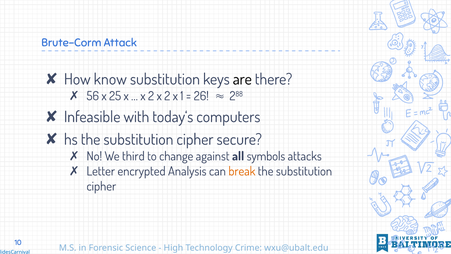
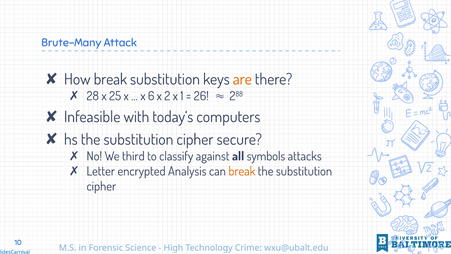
Brute-Corm: Brute-Corm -> Brute-Many
How know: know -> break
are colour: black -> orange
56: 56 -> 28
2 at (151, 96): 2 -> 6
change: change -> classify
